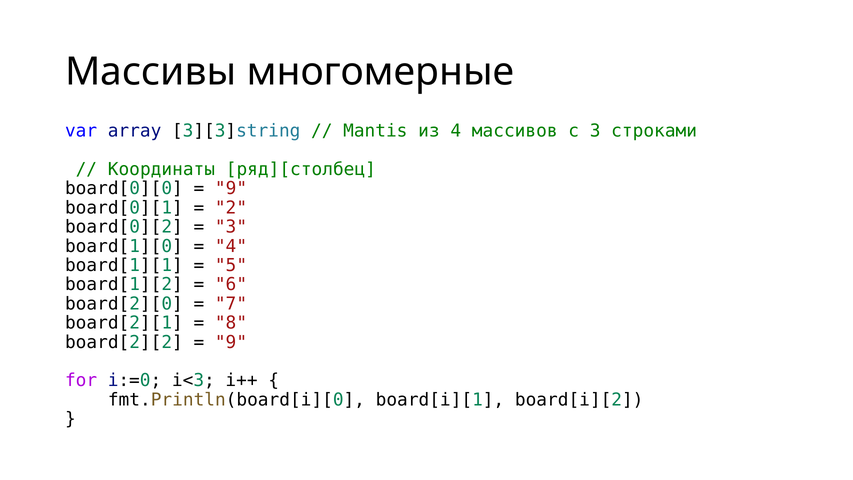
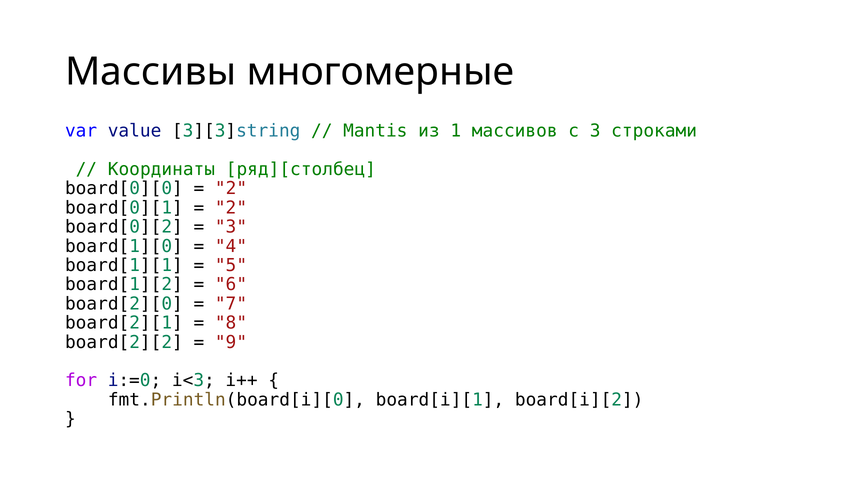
array: array -> value
из 4: 4 -> 1
9 at (231, 189): 9 -> 2
